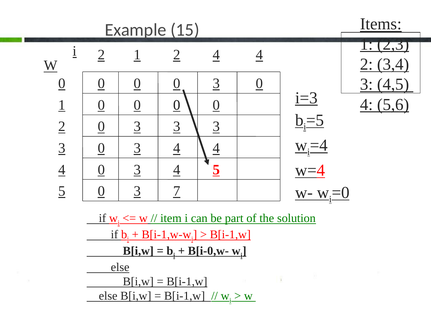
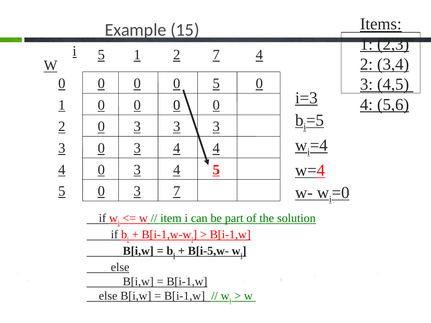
i 2: 2 -> 5
2 4: 4 -> 7
0 0 3: 3 -> 5
B[i-0,w-: B[i-0,w- -> B[i-5,w-
